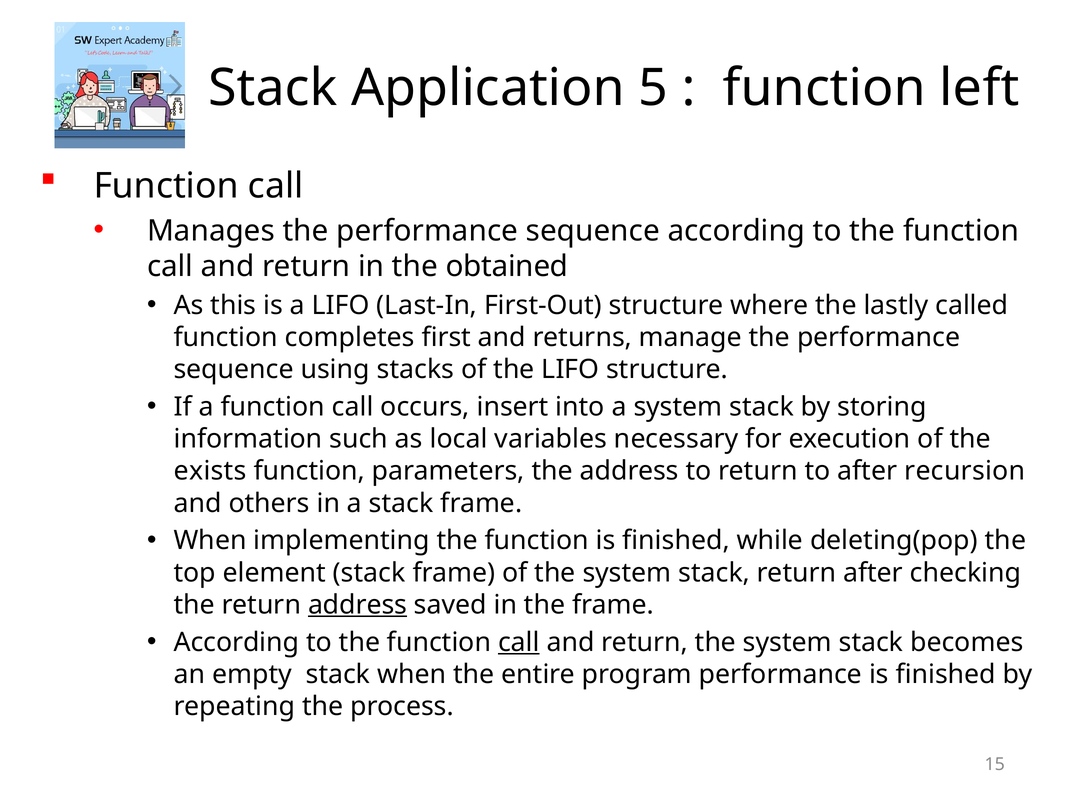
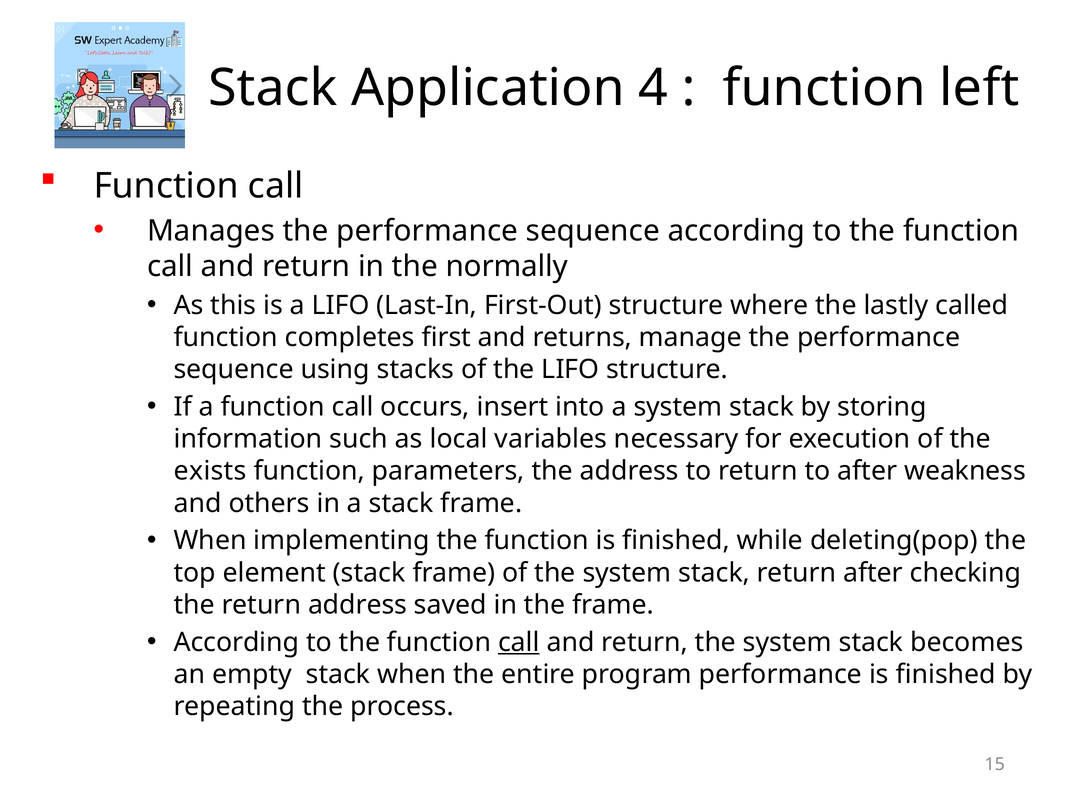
5: 5 -> 4
obtained: obtained -> normally
recursion: recursion -> weakness
address at (358, 605) underline: present -> none
